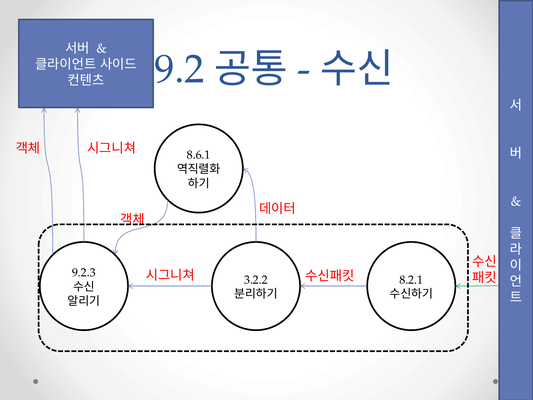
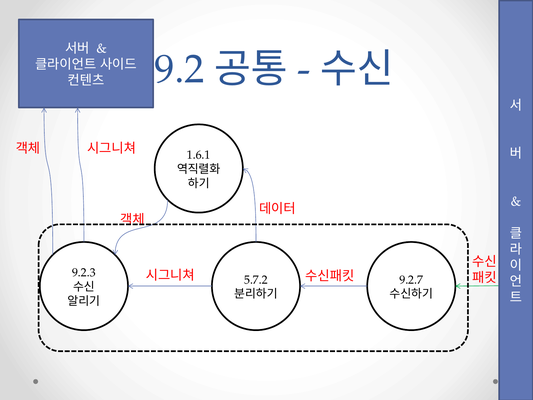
8.6.1: 8.6.1 -> 1.6.1
3.2.2: 3.2.2 -> 5.7.2
8.2.1: 8.2.1 -> 9.2.7
